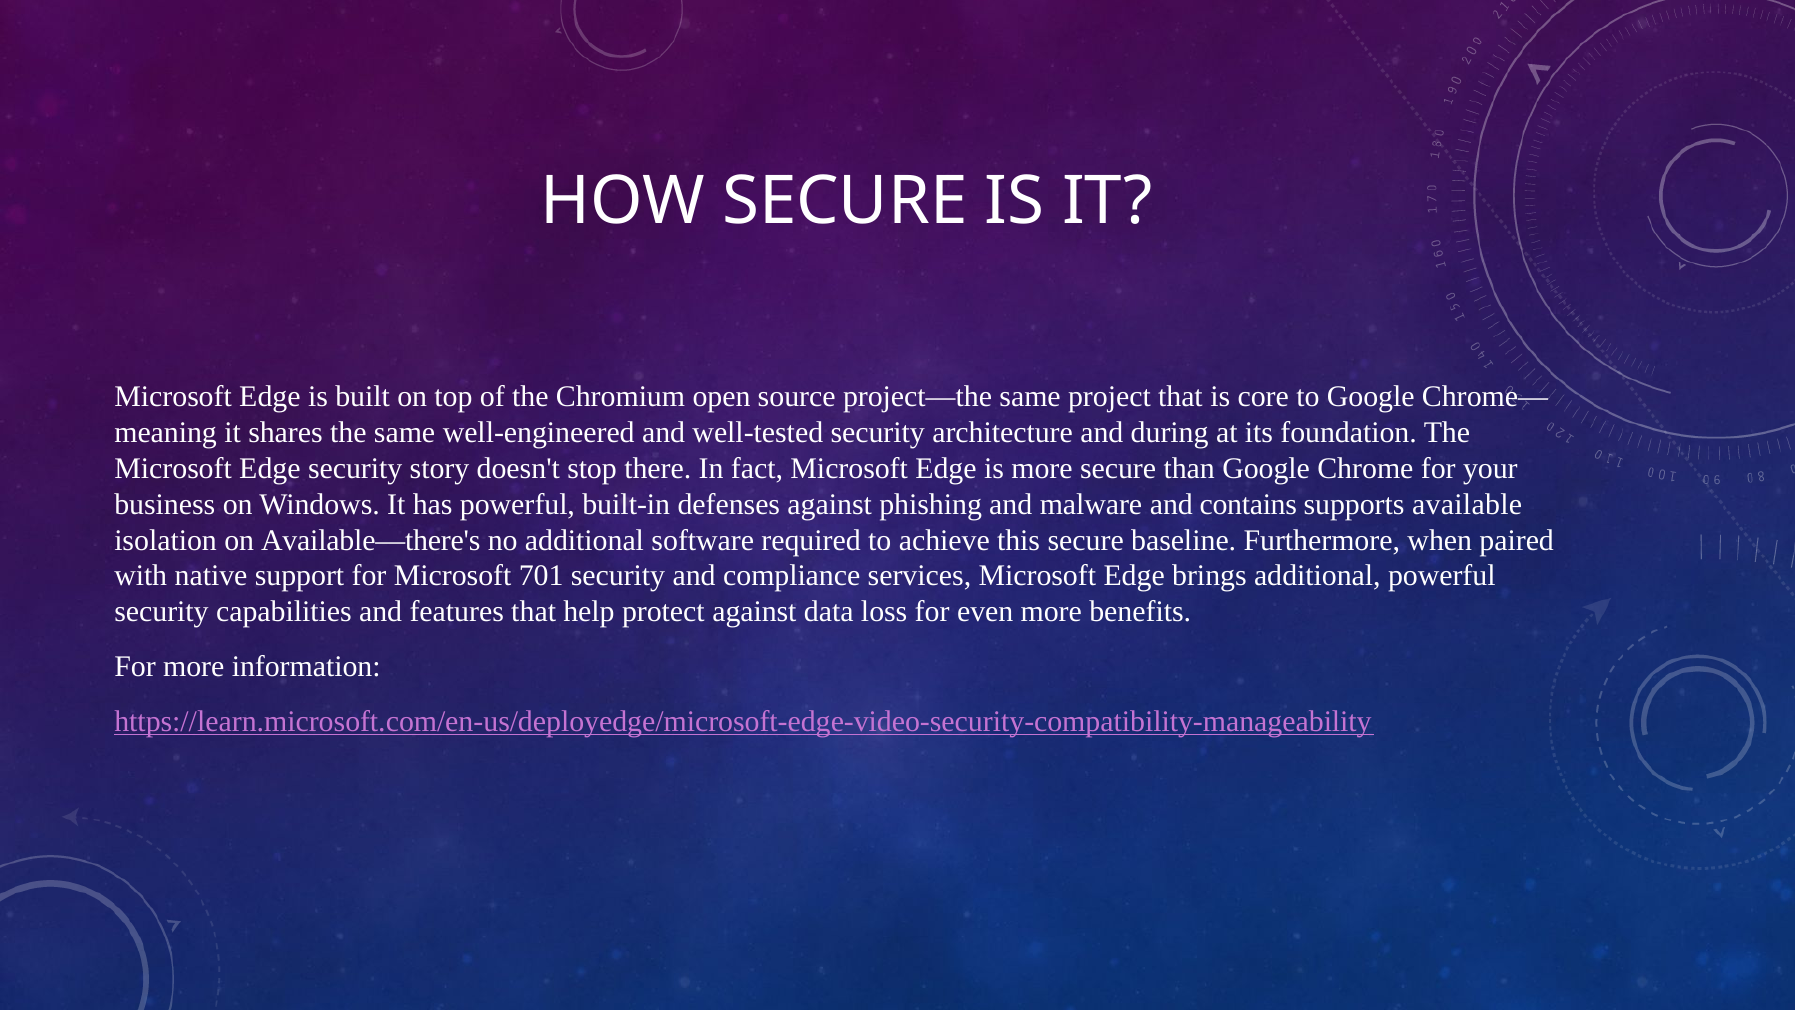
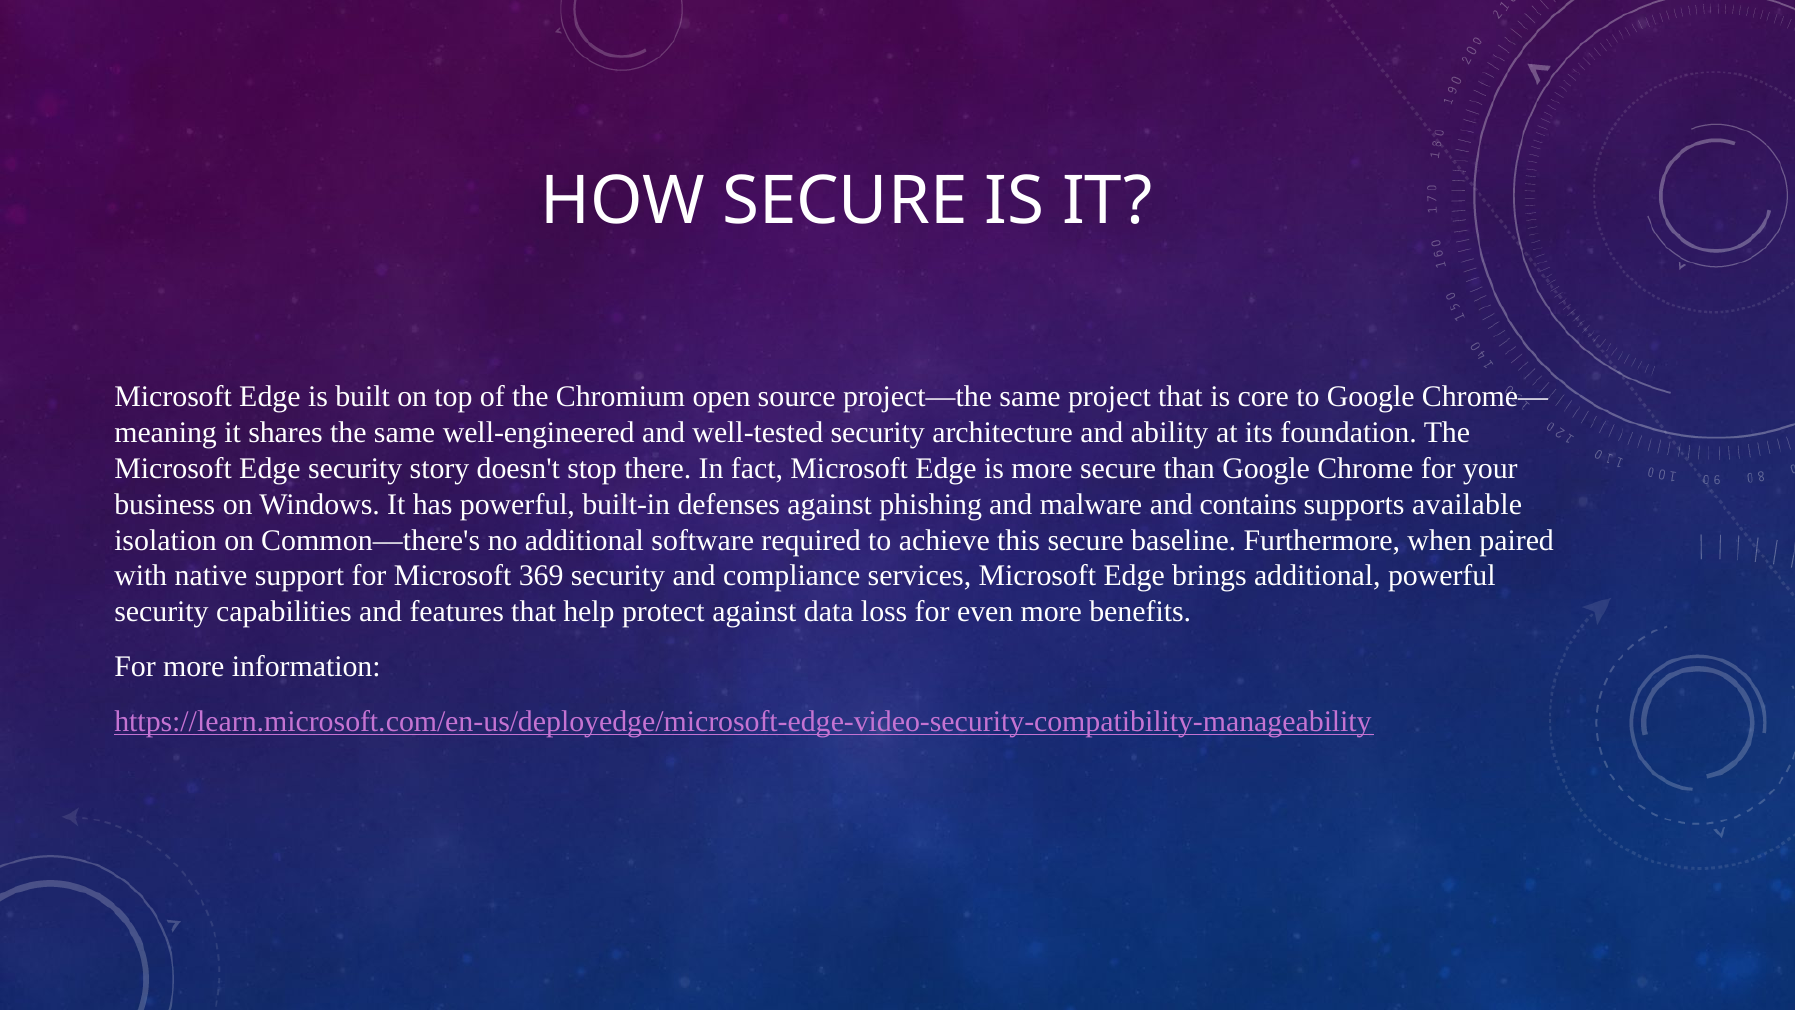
during: during -> ability
Available—there's: Available—there's -> Common—there's
701: 701 -> 369
